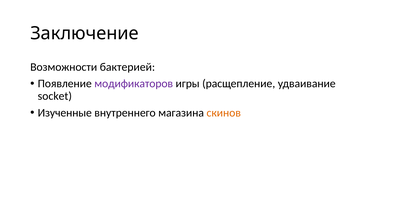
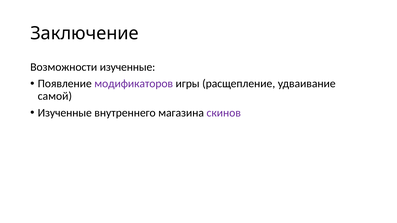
Возможности бактерией: бактерией -> изученные
socket: socket -> самой
скинов colour: orange -> purple
